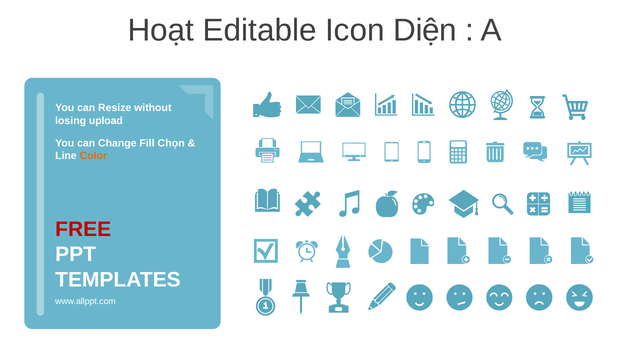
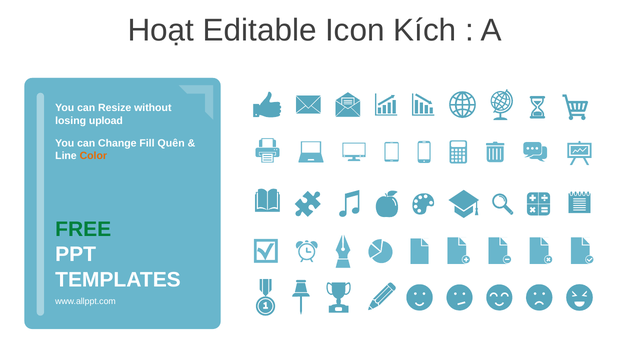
Diện: Diện -> Kích
Chọn: Chọn -> Quên
FREE colour: red -> green
